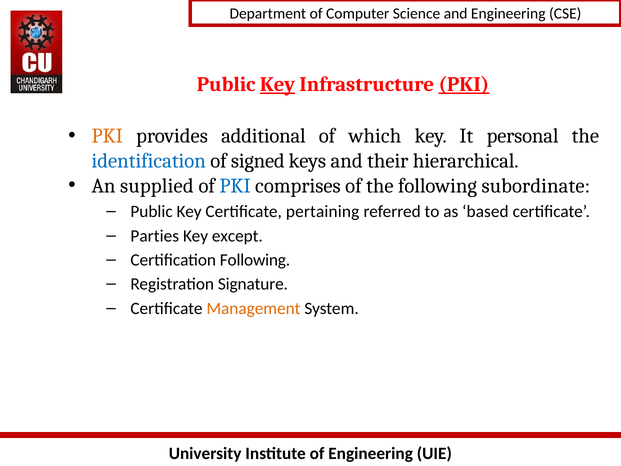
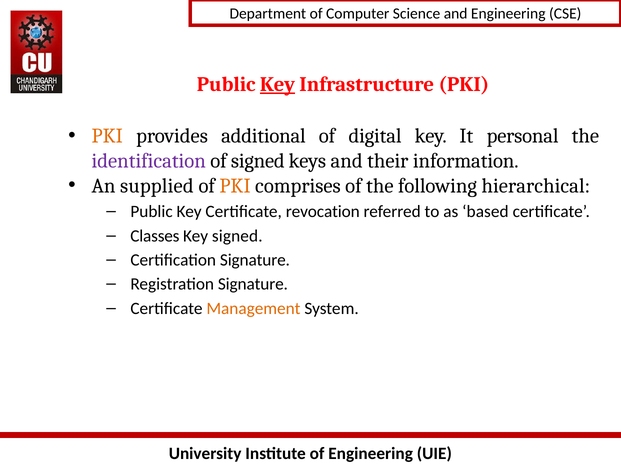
PKI at (464, 84) underline: present -> none
which: which -> digital
identification colour: blue -> purple
hierarchical: hierarchical -> information
PKI at (235, 186) colour: blue -> orange
subordinate: subordinate -> hierarchical
pertaining: pertaining -> revocation
Parties: Parties -> Classes
Key except: except -> signed
Certification Following: Following -> Signature
